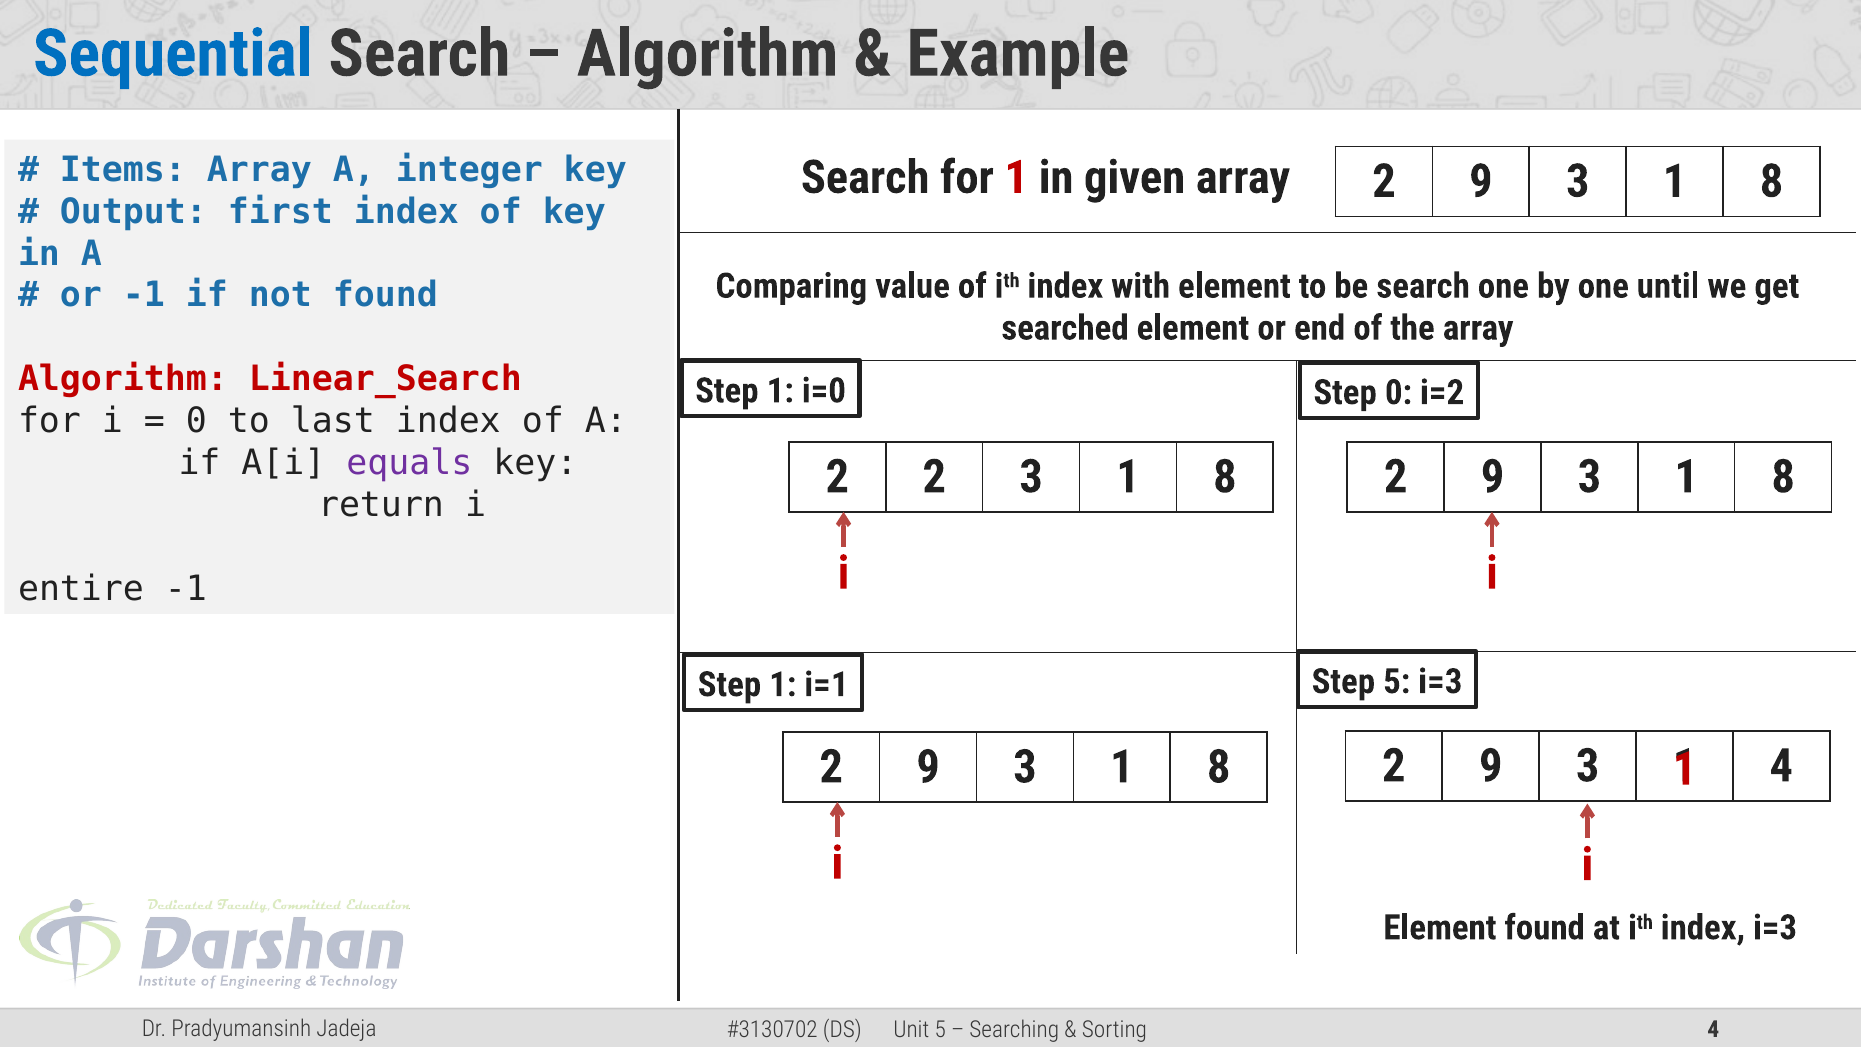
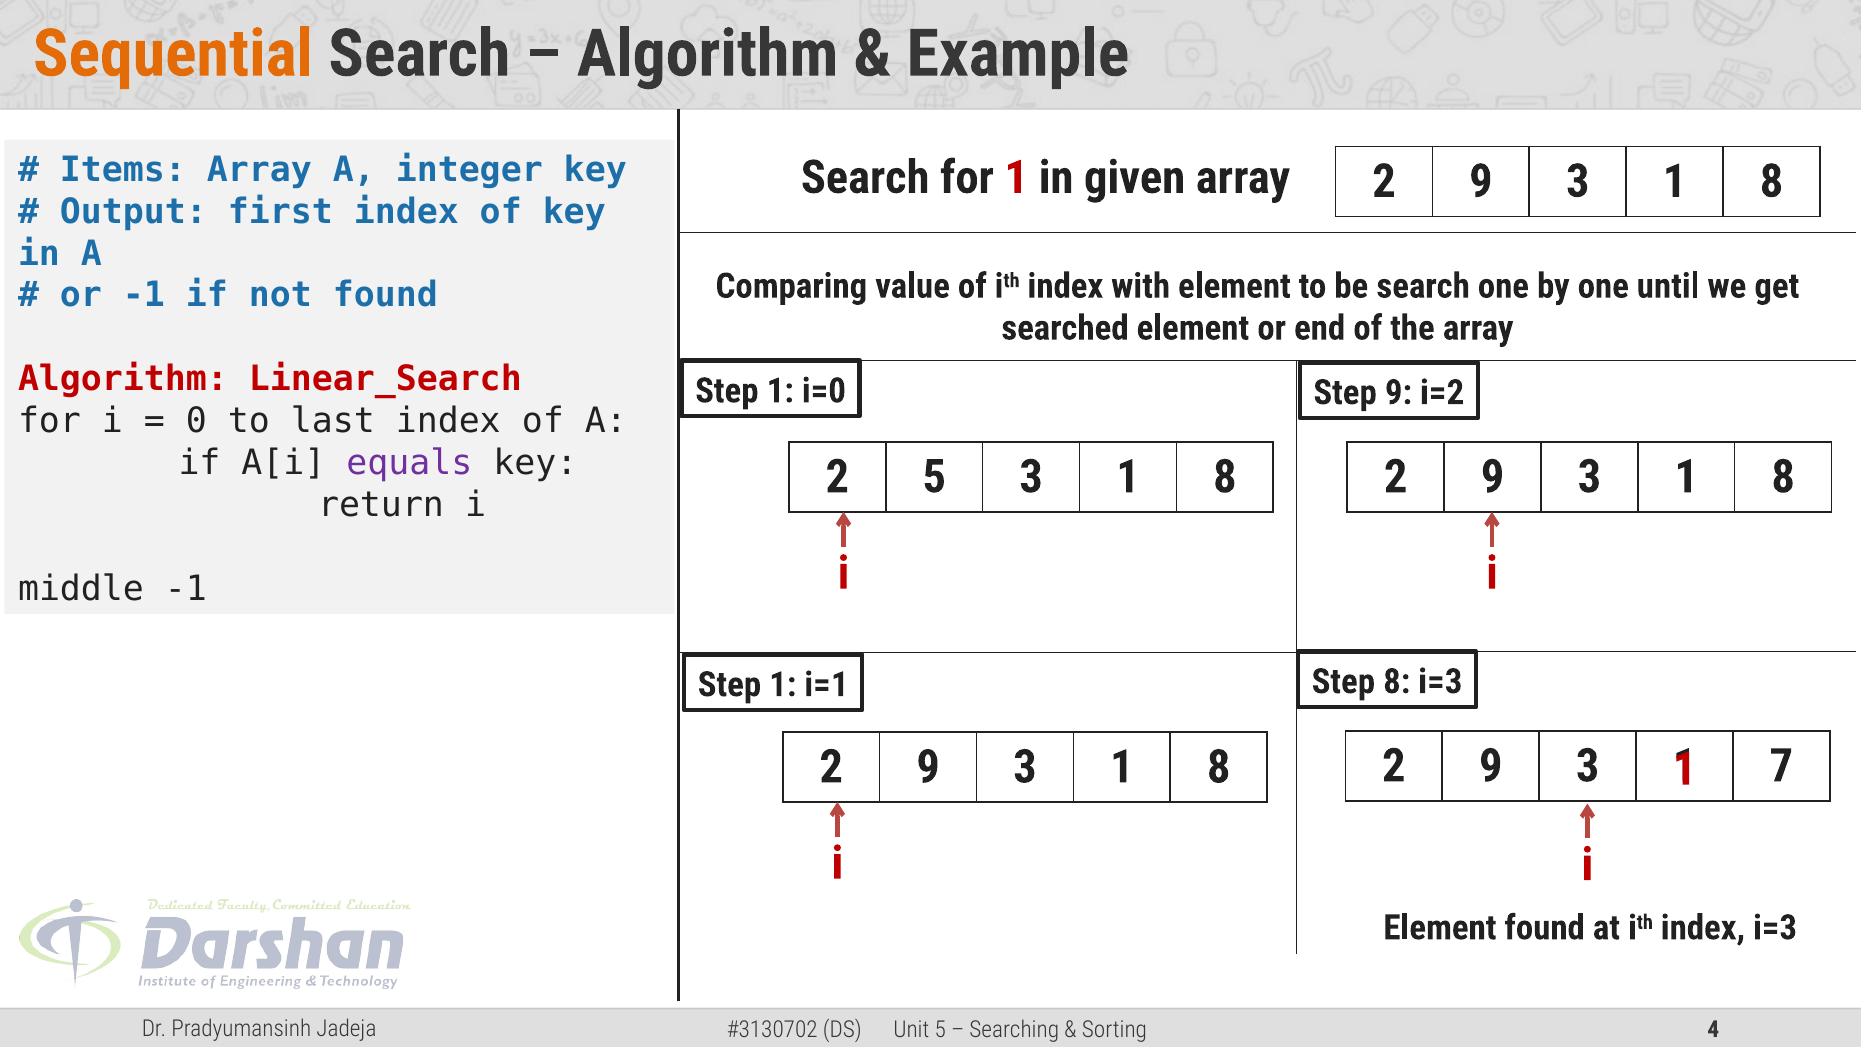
Sequential colour: blue -> orange
Step 0: 0 -> 9
2 2: 2 -> 5
entire: entire -> middle
Step 5: 5 -> 8
4 at (1781, 766): 4 -> 7
